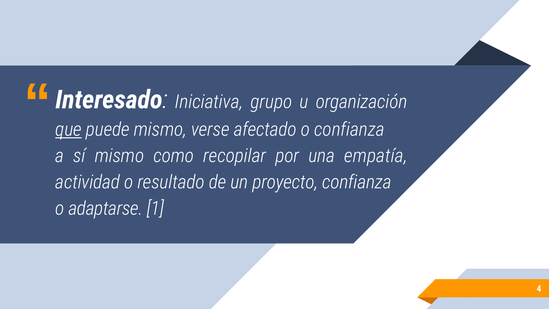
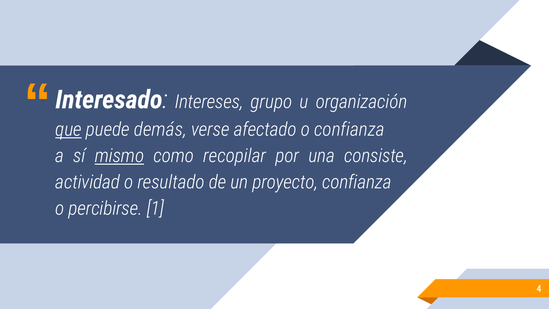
Iniciativa: Iniciativa -> Intereses
puede mismo: mismo -> demás
mismo at (119, 156) underline: none -> present
empatía: empatía -> consiste
adaptarse: adaptarse -> percibirse
